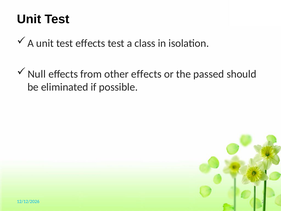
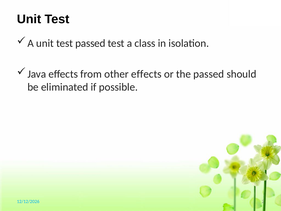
test effects: effects -> passed
Null: Null -> Java
